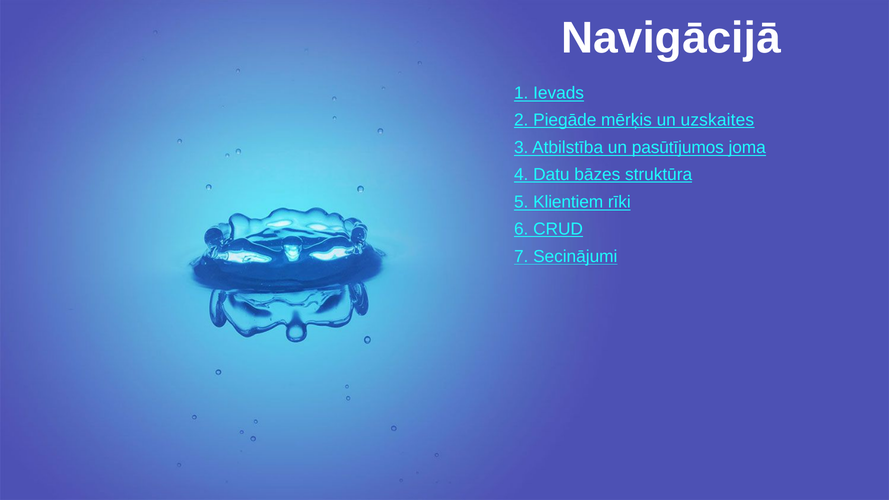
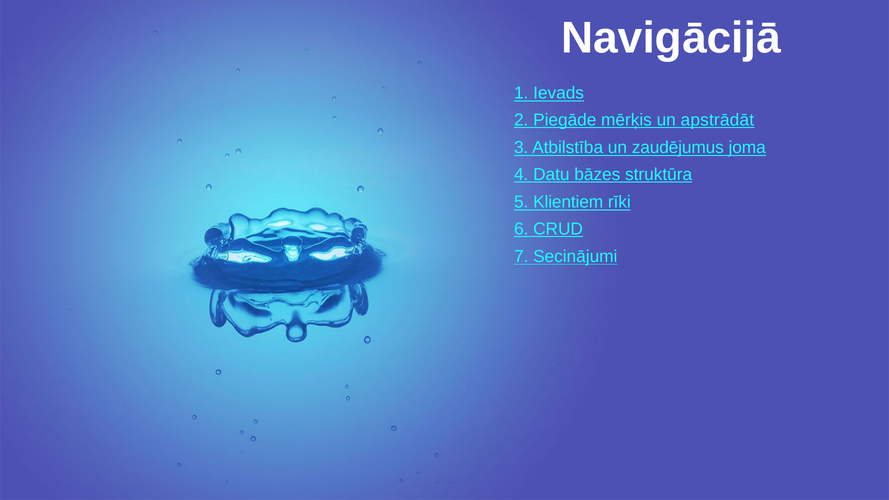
uzskaites: uzskaites -> apstrādāt
pasūtījumos: pasūtījumos -> zaudējumus
